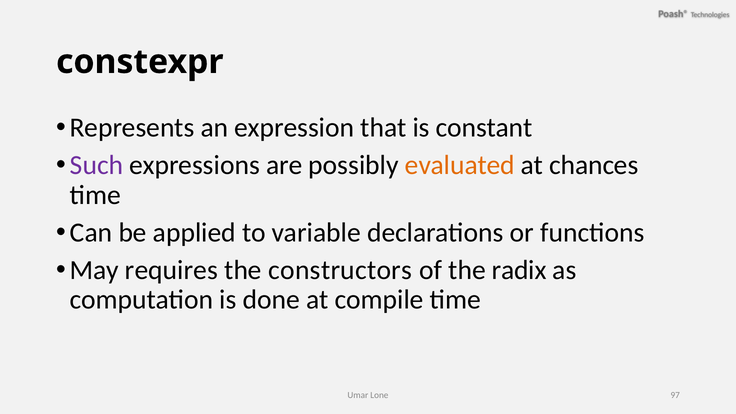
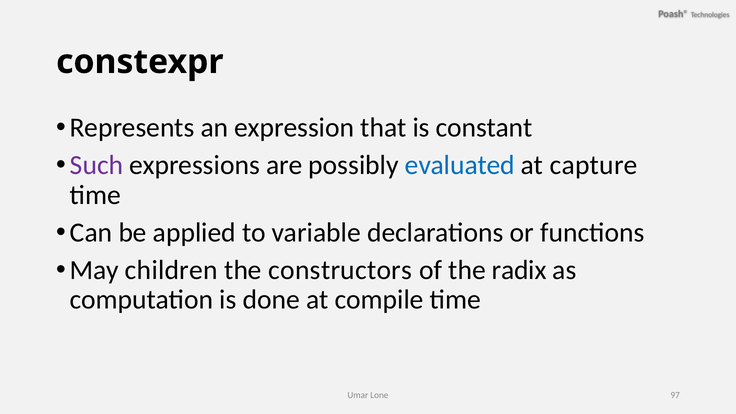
evaluated colour: orange -> blue
chances: chances -> capture
requires: requires -> children
